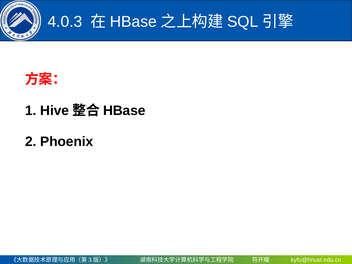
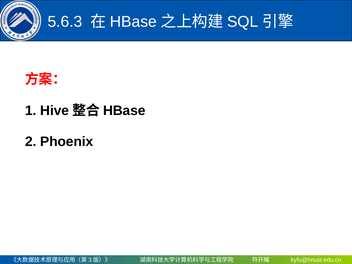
4.0.3: 4.0.3 -> 5.6.3
